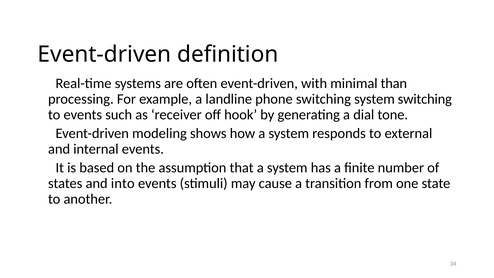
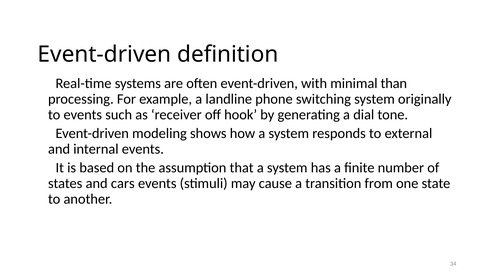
system switching: switching -> originally
into: into -> cars
